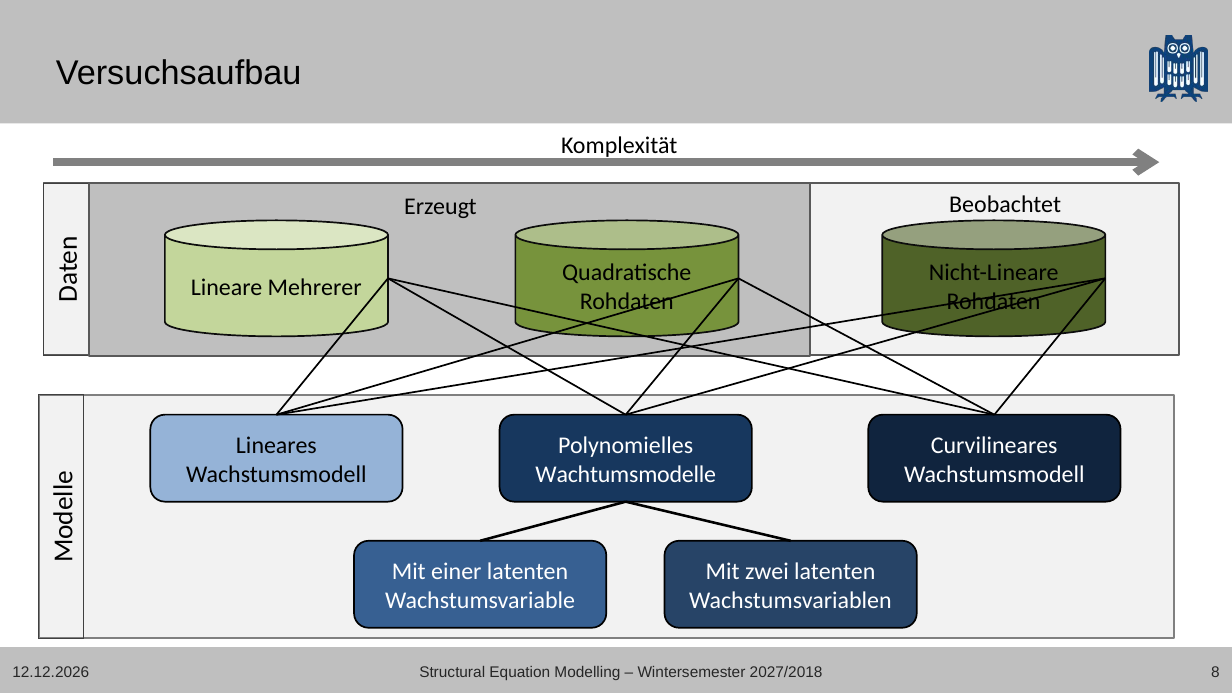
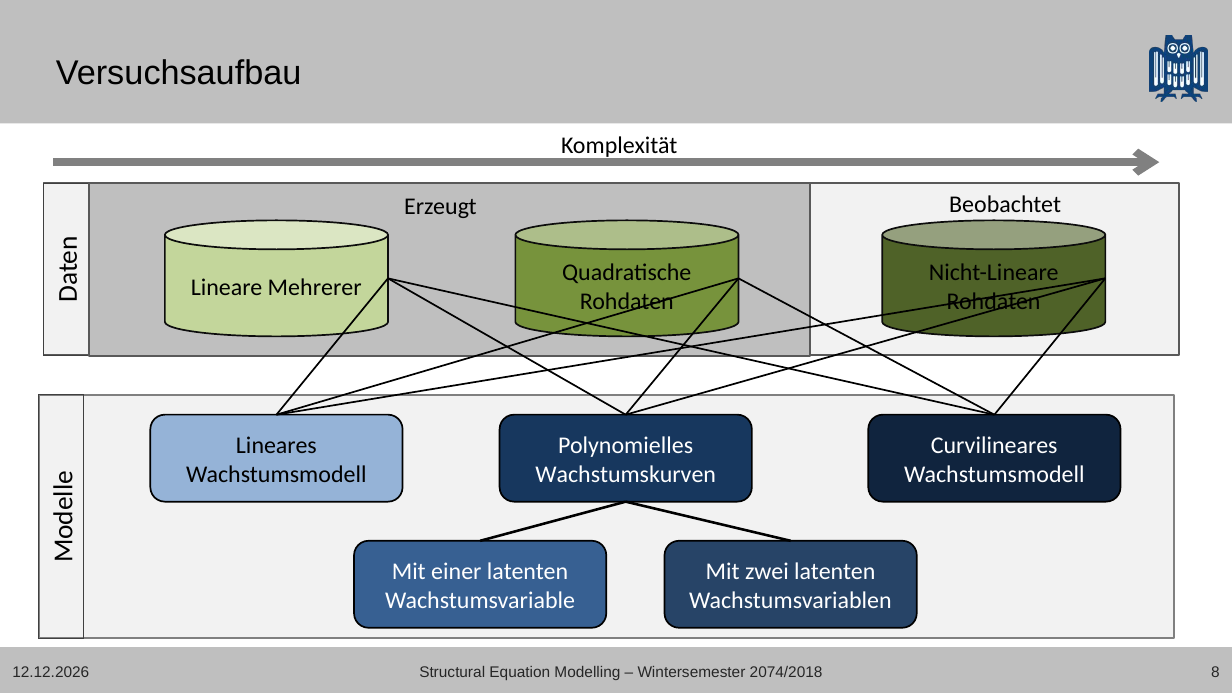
Wachtumsmodelle: Wachtumsmodelle -> Wachstumskurven
2027/2018: 2027/2018 -> 2074/2018
